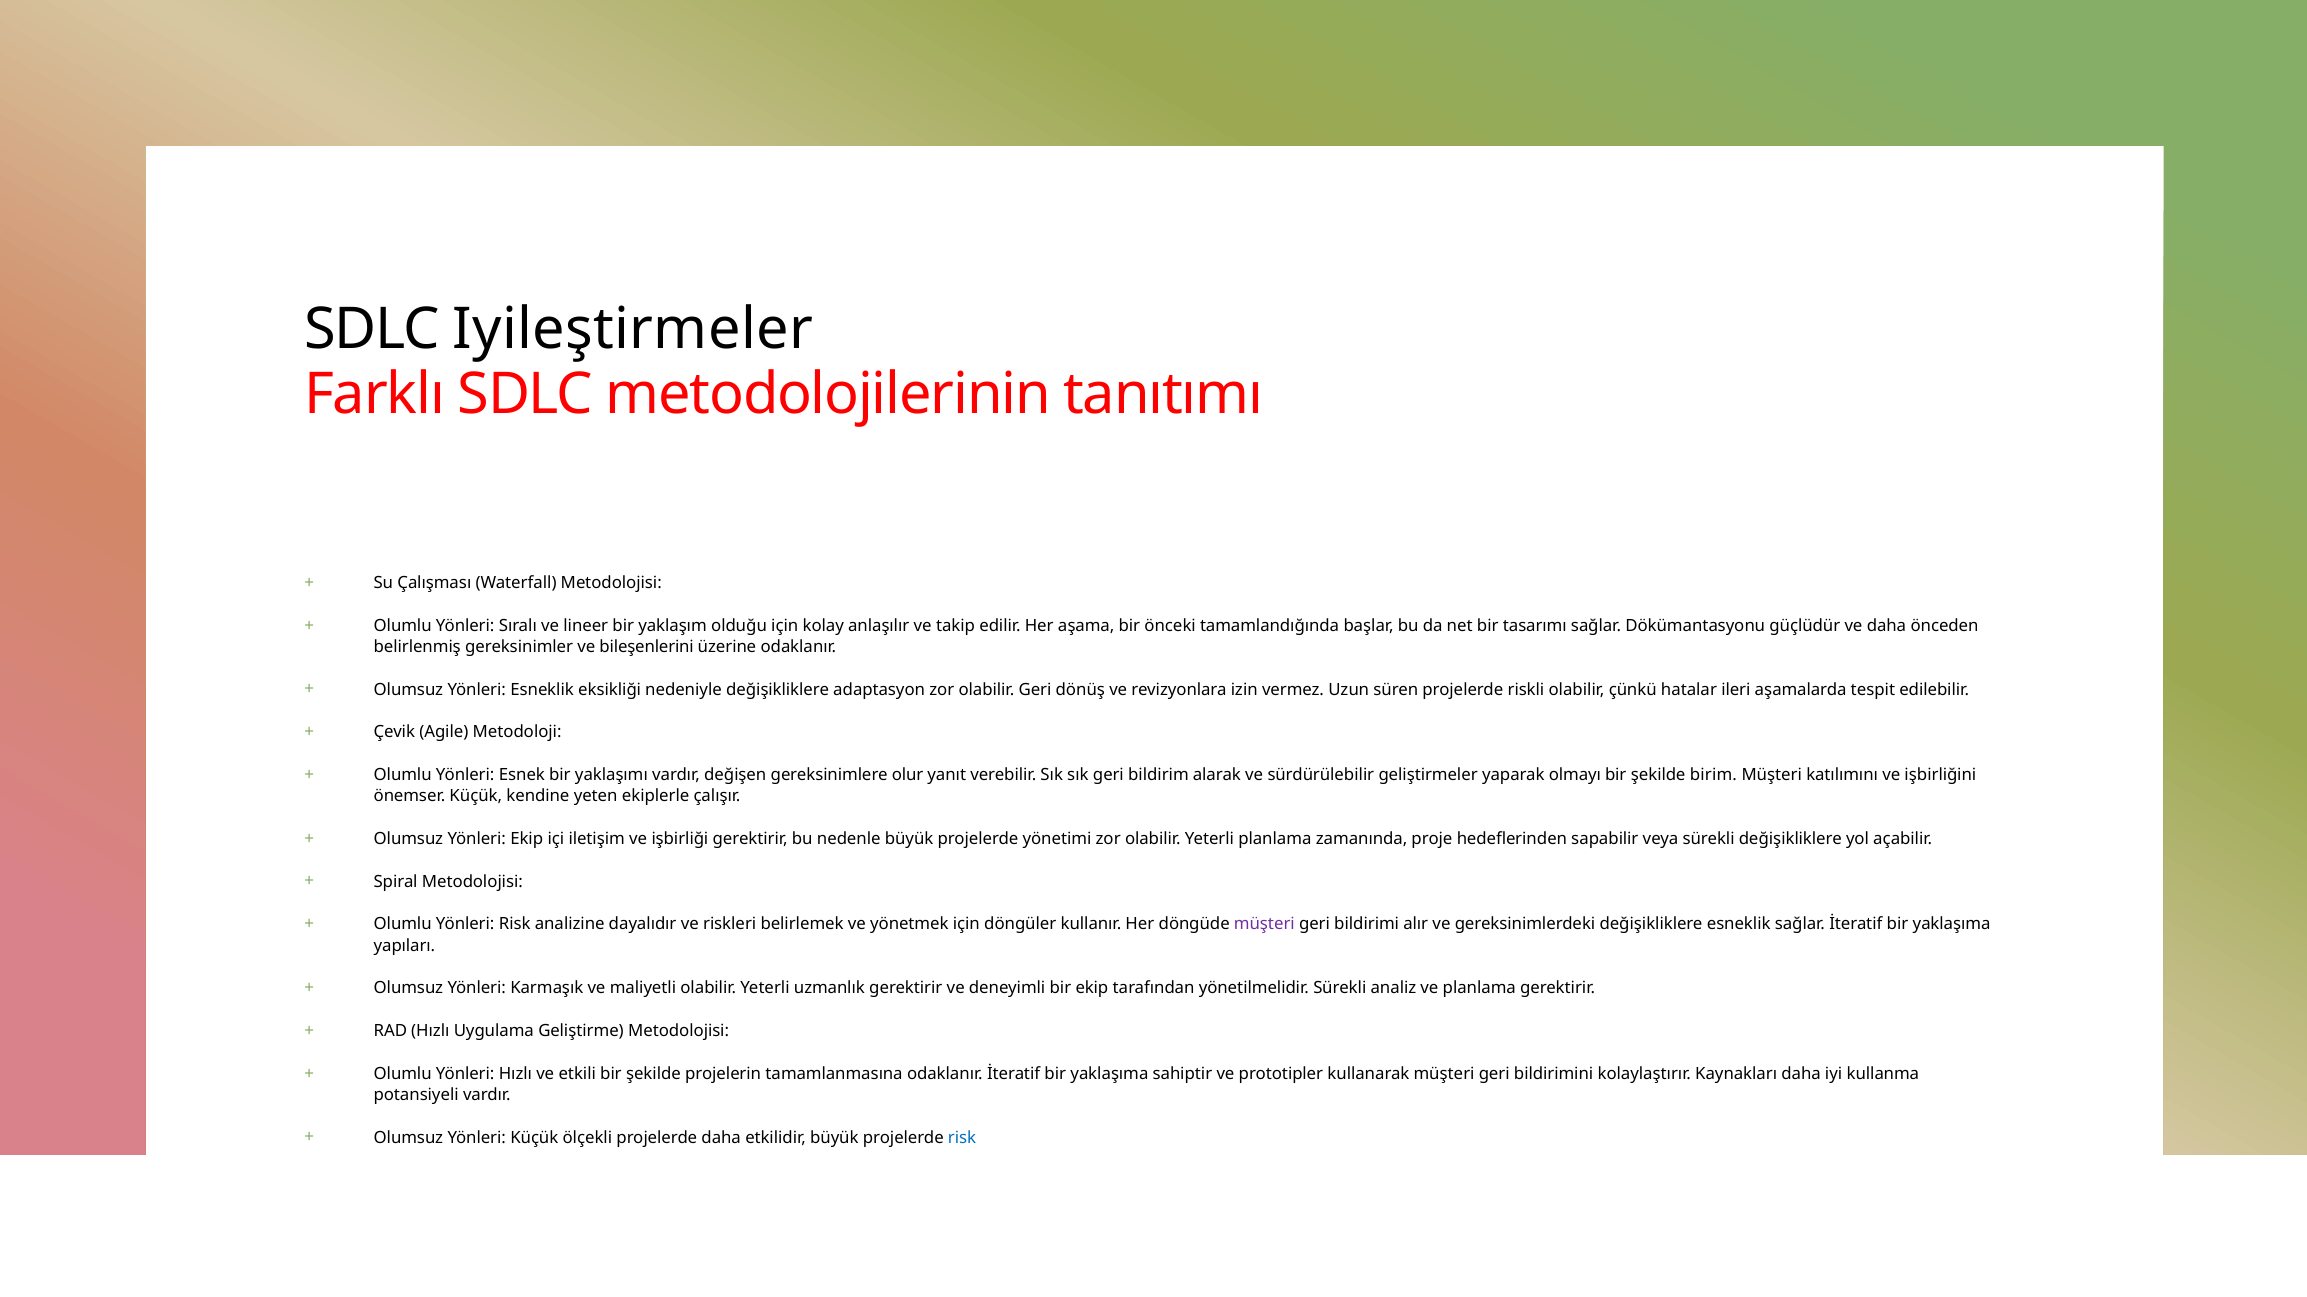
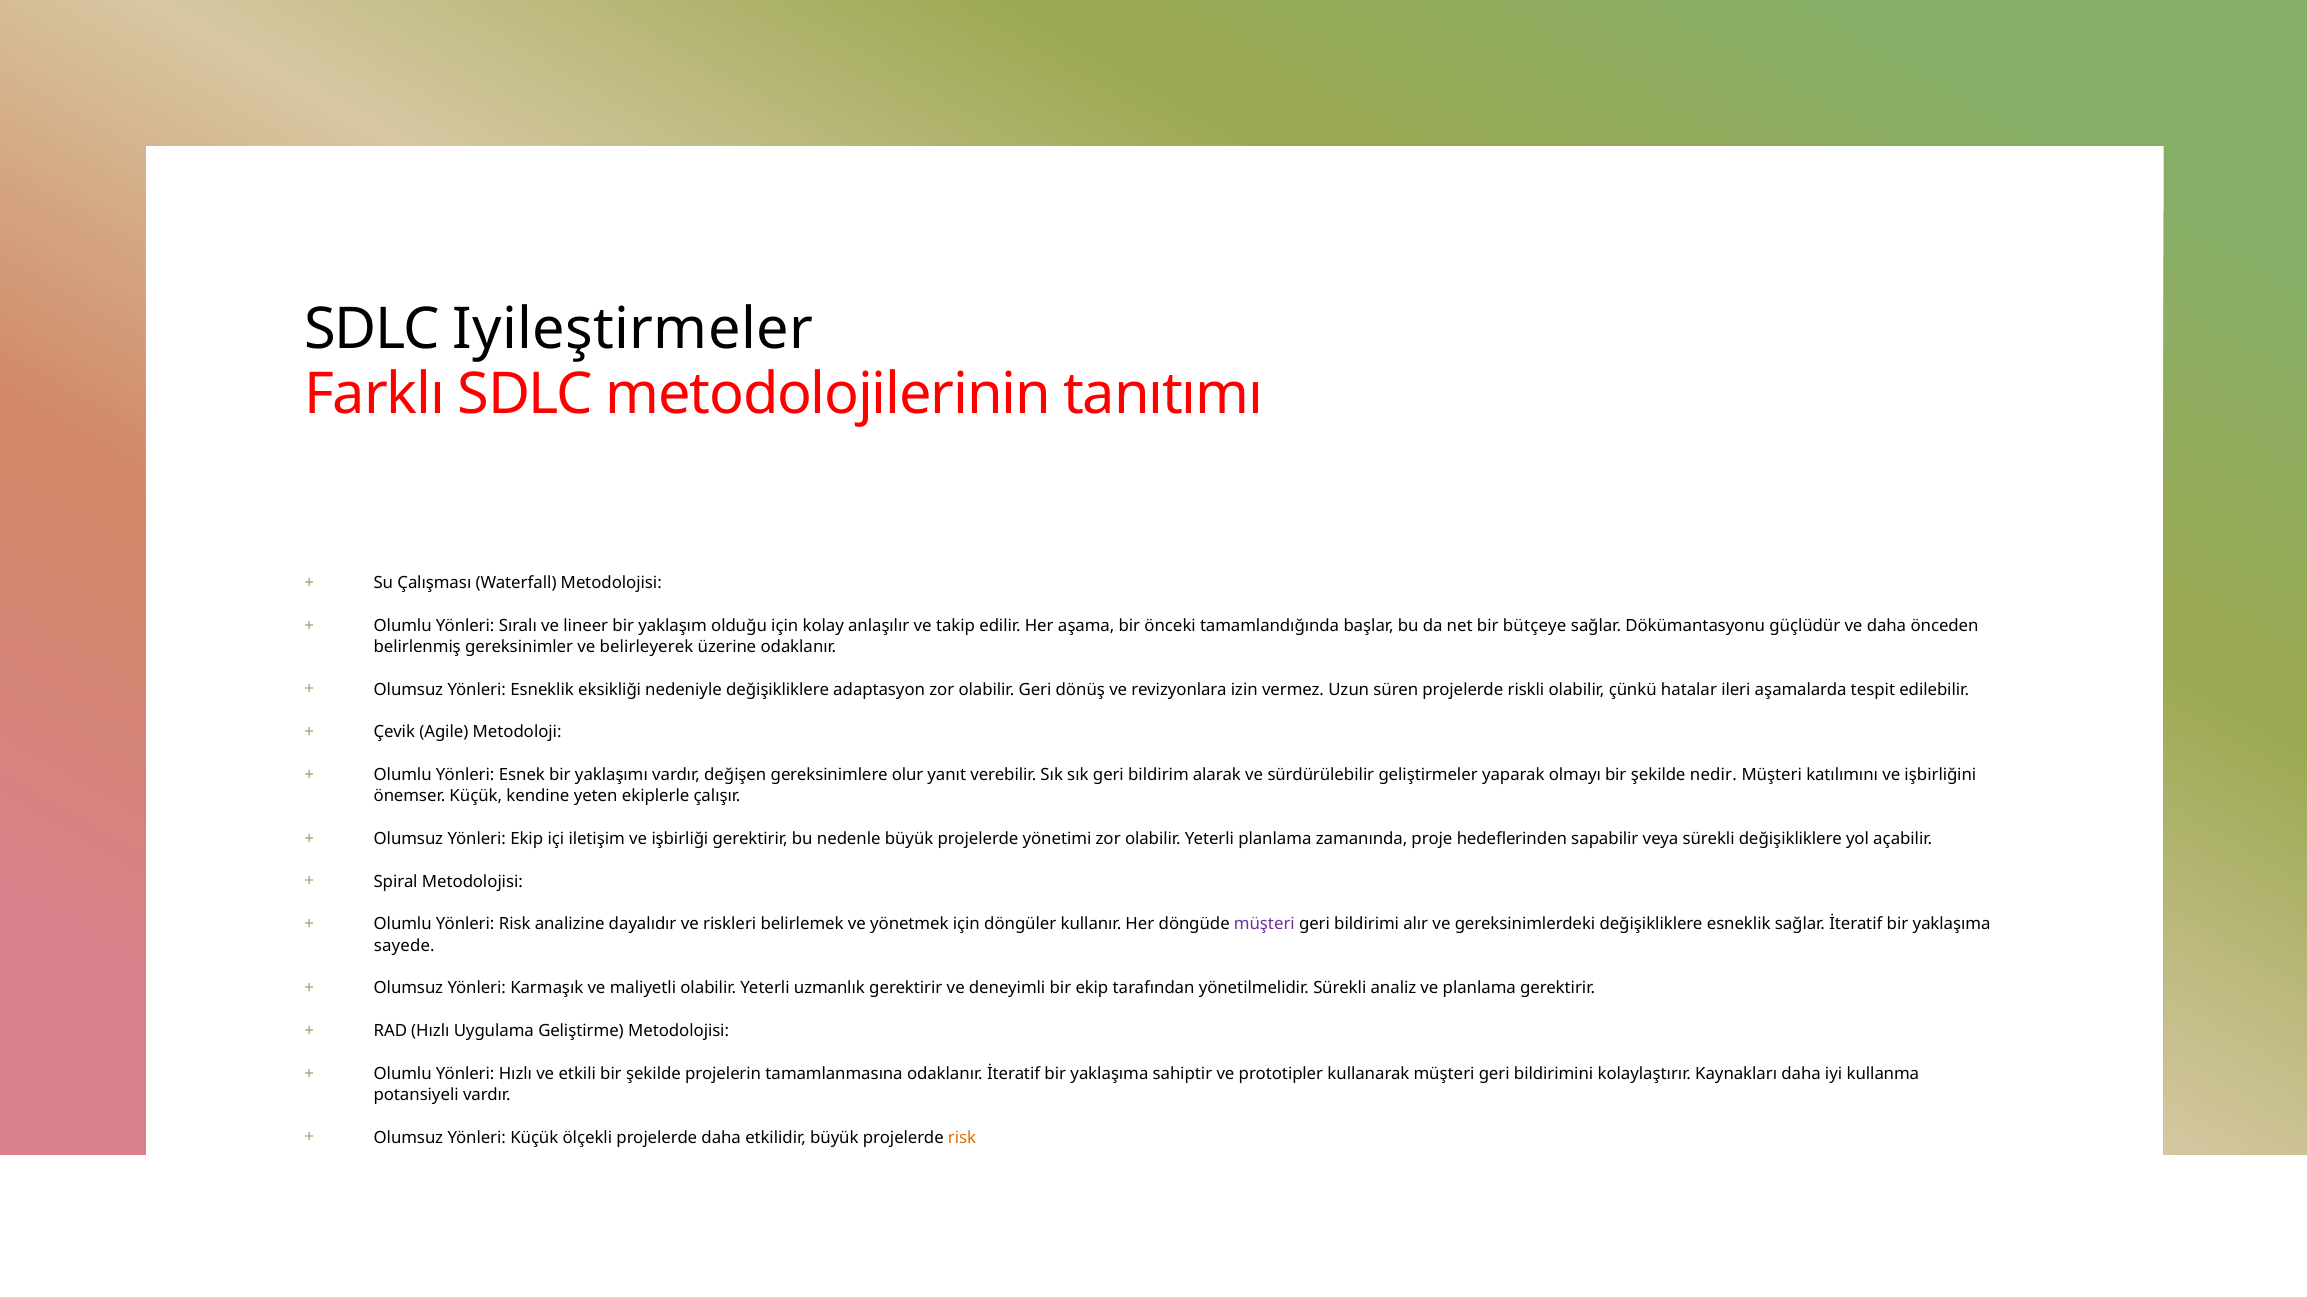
tasarımı: tasarımı -> bütçeye
bileşenlerini: bileşenlerini -> belirleyerek
birim: birim -> nedir
yapıları: yapıları -> sayede
risk at (962, 1138) colour: blue -> orange
